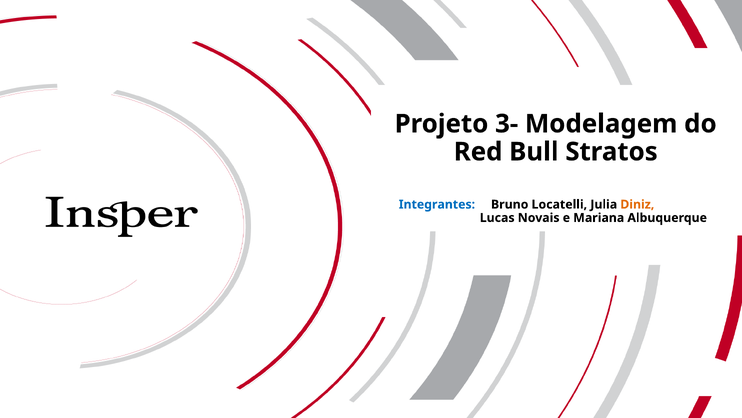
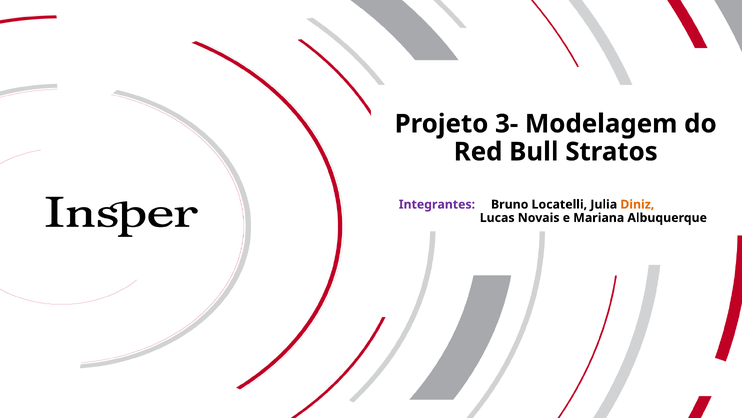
Integrantes colour: blue -> purple
